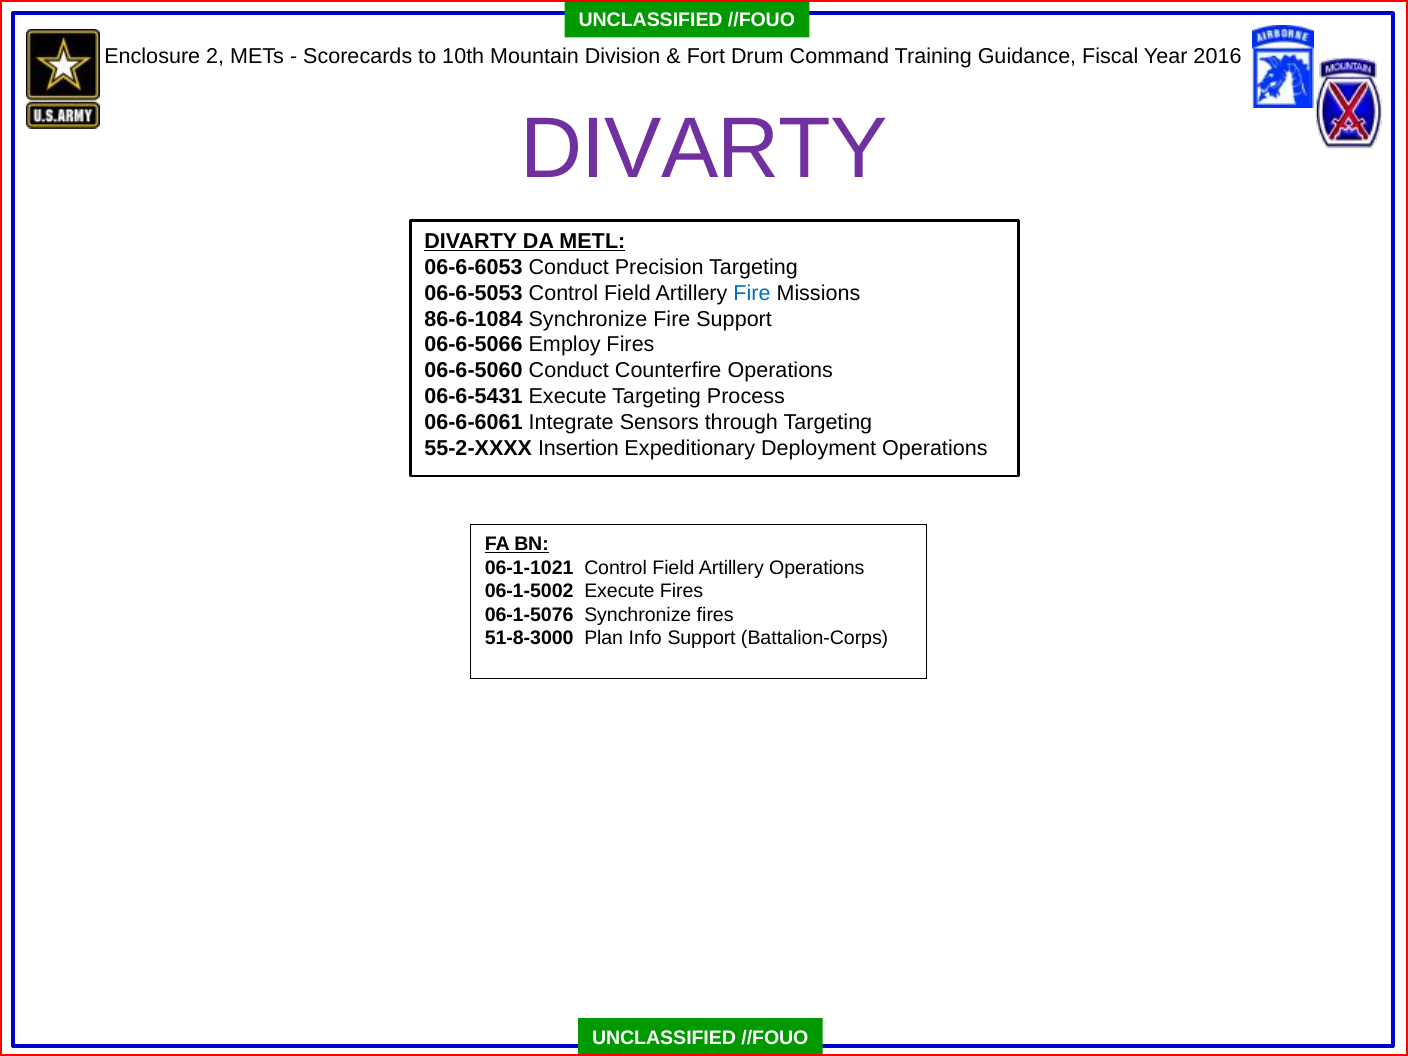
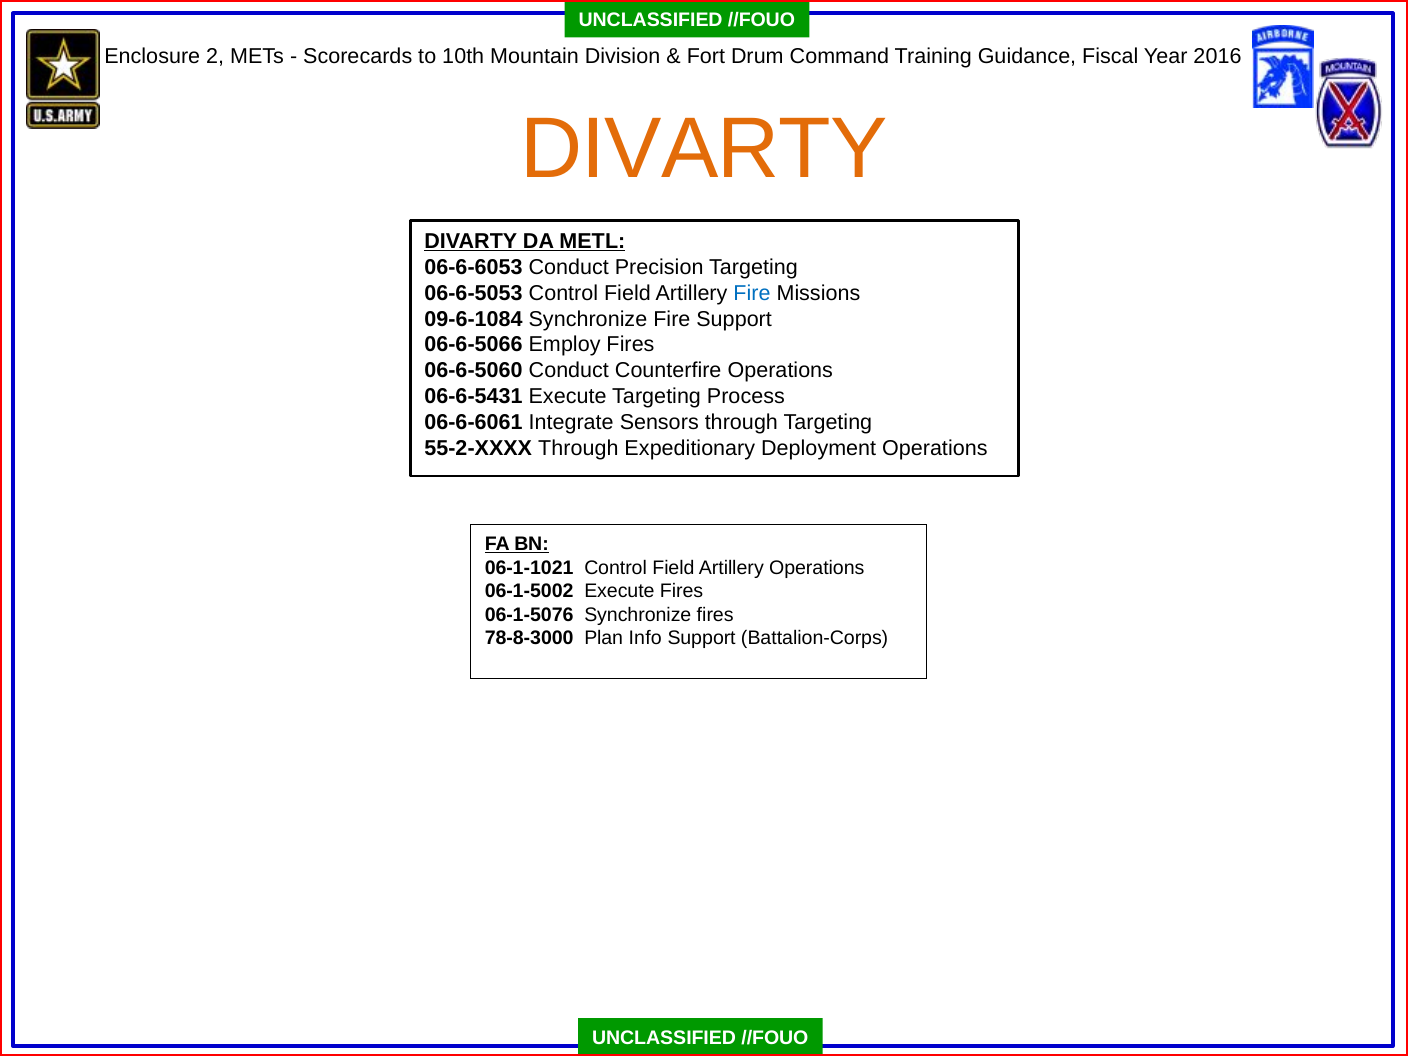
DIVARTY at (704, 149) colour: purple -> orange
86-6-1084: 86-6-1084 -> 09-6-1084
55-2-XXXX Insertion: Insertion -> Through
51-8-3000: 51-8-3000 -> 78-8-3000
